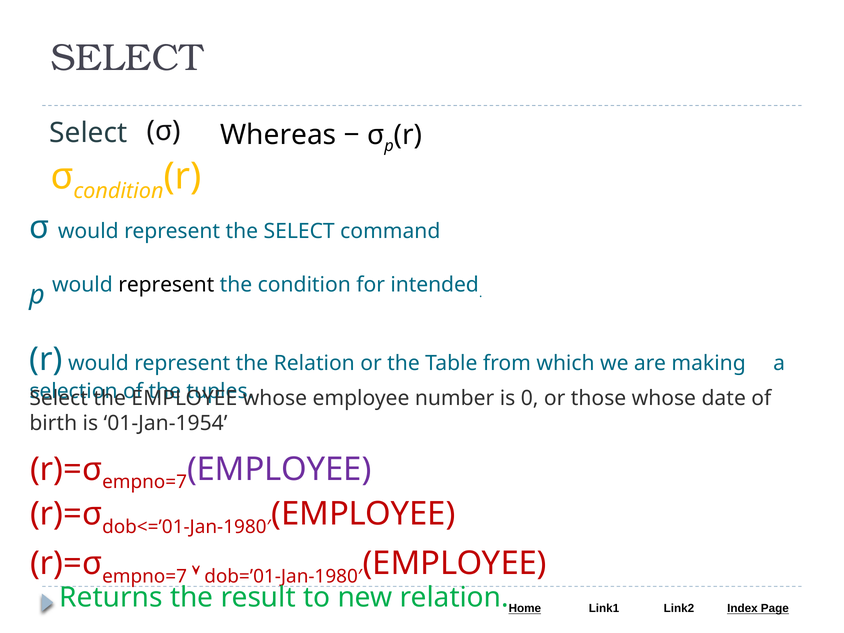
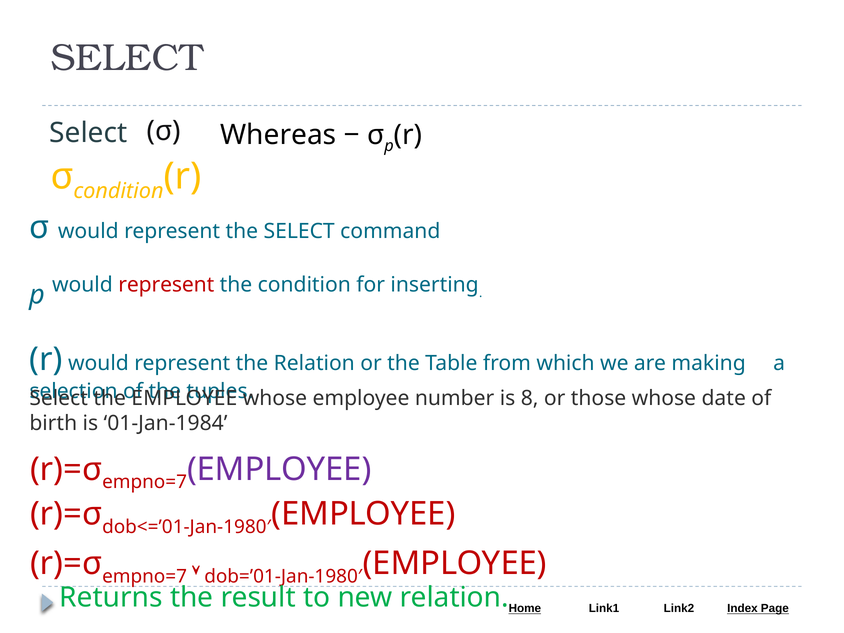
represent at (166, 285) colour: black -> red
intended: intended -> inserting
0: 0 -> 8
01-Jan-1954: 01-Jan-1954 -> 01-Jan-1984
